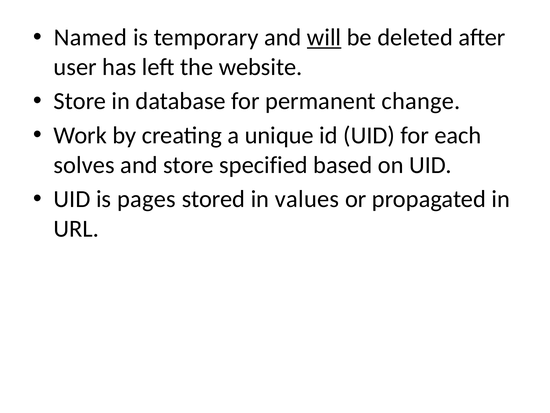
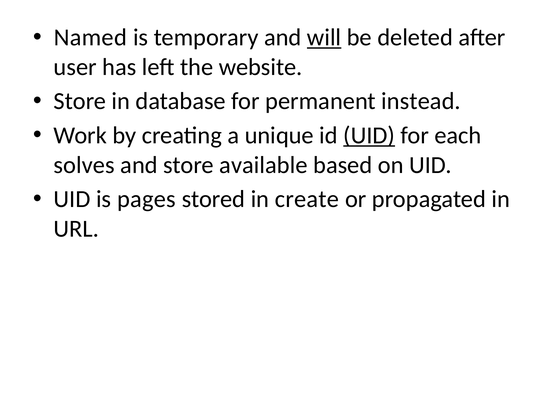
change: change -> instead
UID at (369, 135) underline: none -> present
specified: specified -> available
values: values -> create
